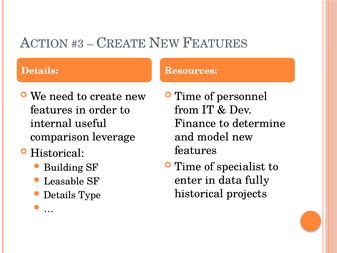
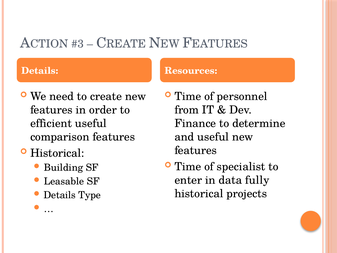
internal: internal -> efficient
comparison leverage: leverage -> features
and model: model -> useful
